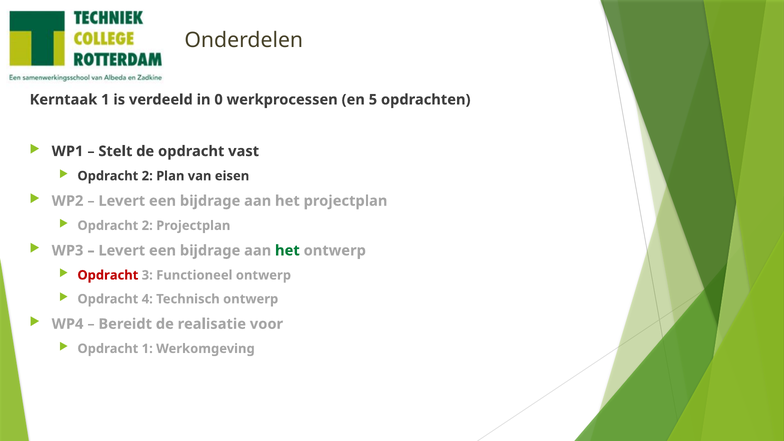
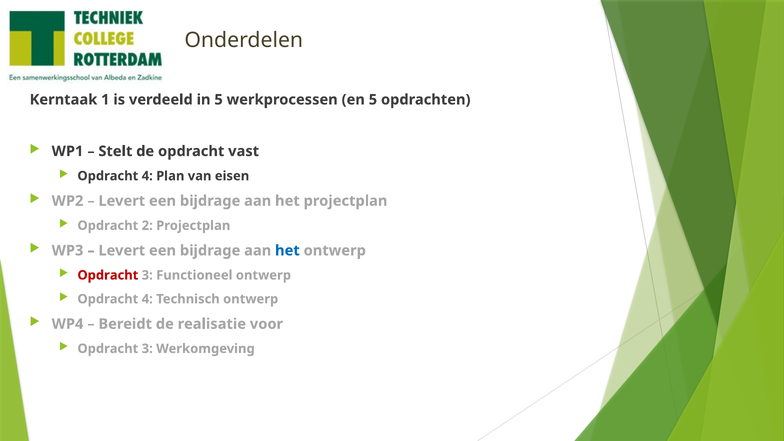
in 0: 0 -> 5
2 at (147, 176): 2 -> 4
het at (287, 251) colour: green -> blue
1 at (147, 349): 1 -> 3
